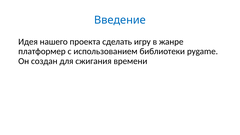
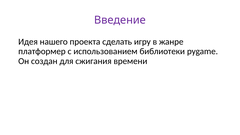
Введение colour: blue -> purple
